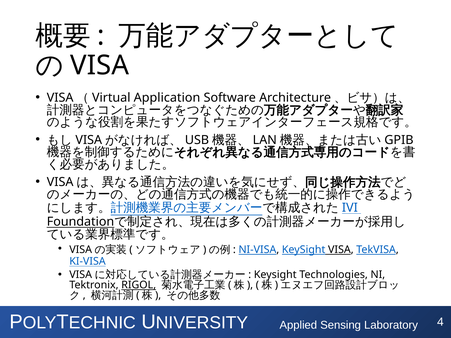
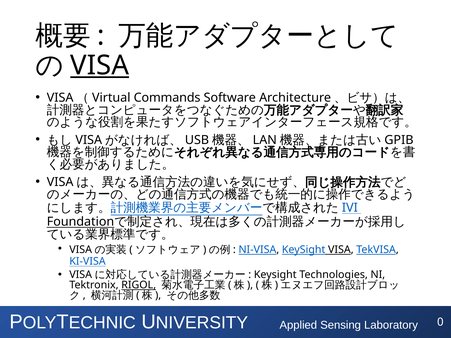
VISA at (100, 65) underline: none -> present
Application: Application -> Commands
4: 4 -> 0
